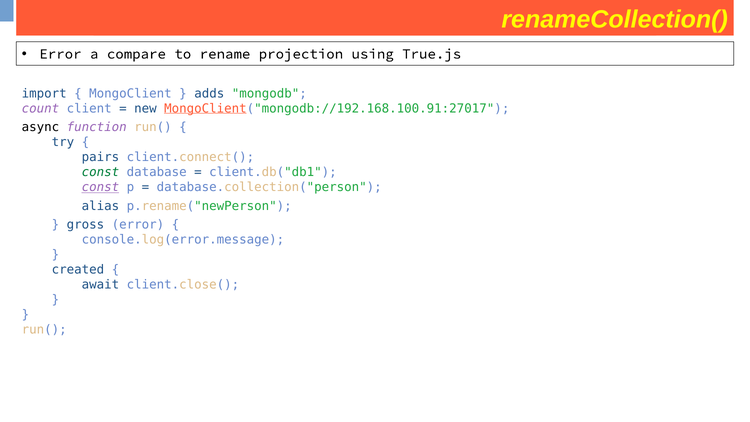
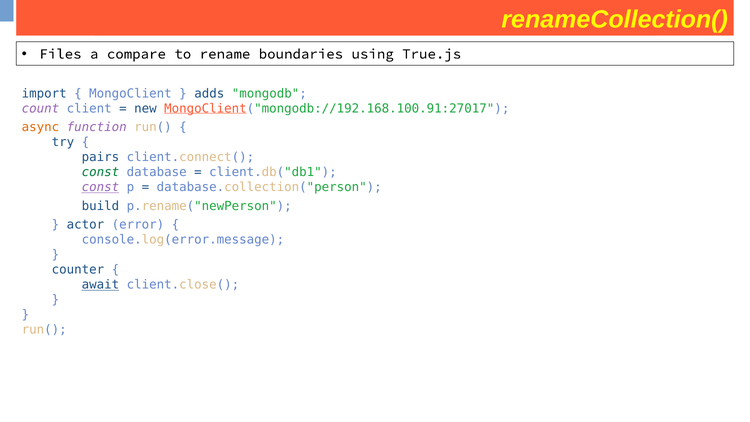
Error at (60, 54): Error -> Files
projection: projection -> boundaries
async colour: black -> orange
alias: alias -> build
gross: gross -> actor
created: created -> counter
await underline: none -> present
